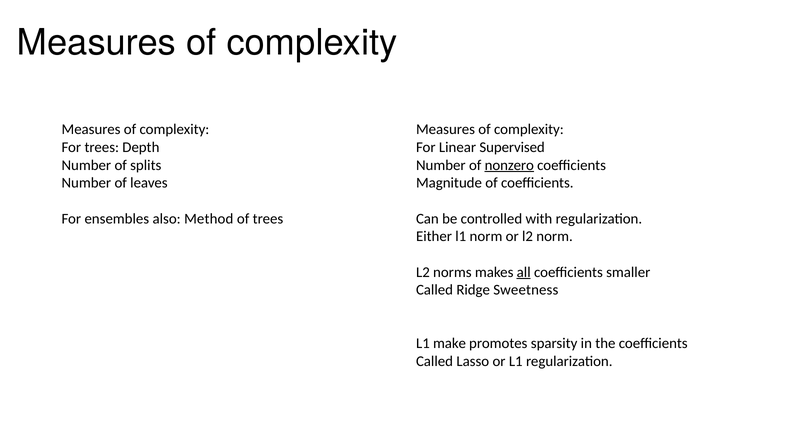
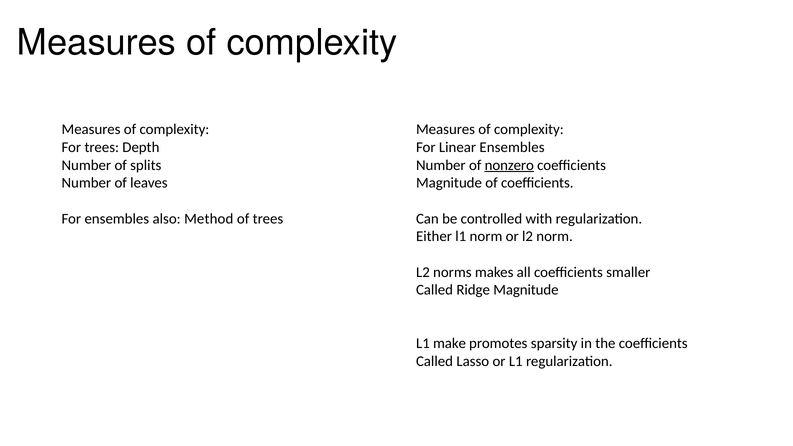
Linear Supervised: Supervised -> Ensembles
all underline: present -> none
Ridge Sweetness: Sweetness -> Magnitude
